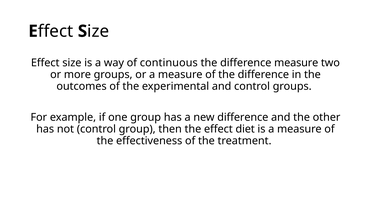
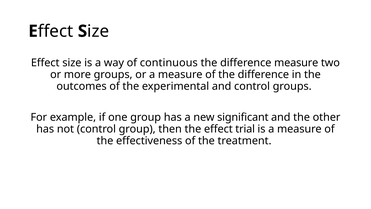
new difference: difference -> significant
diet: diet -> trial
